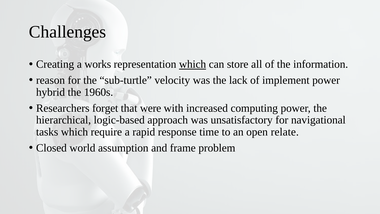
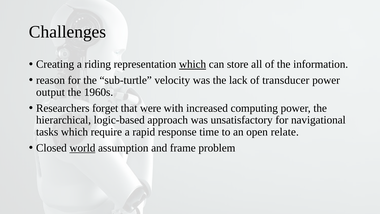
works: works -> riding
implement: implement -> transducer
hybrid: hybrid -> output
world underline: none -> present
